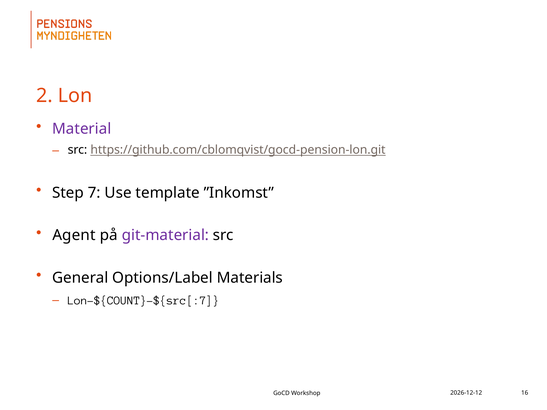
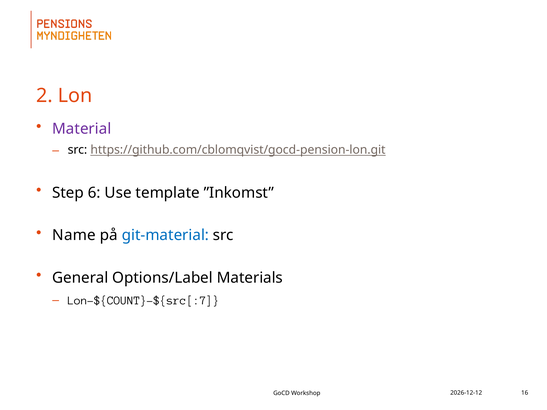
7: 7 -> 6
Agent: Agent -> Name
git-material colour: purple -> blue
